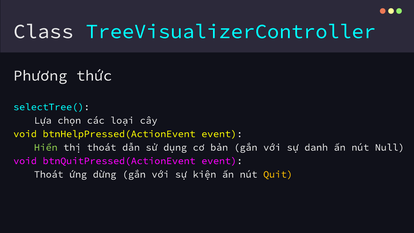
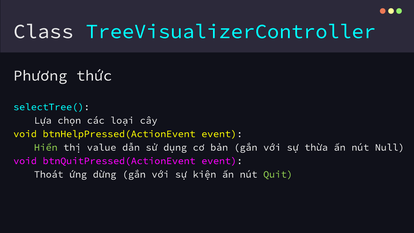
thị thoát: thoát -> value
danh: danh -> thừa
Quit colour: yellow -> light green
